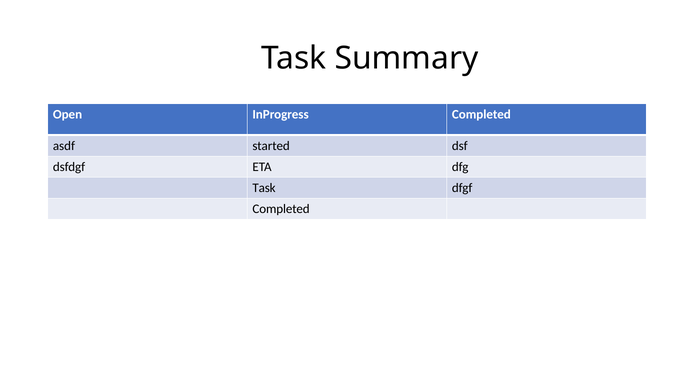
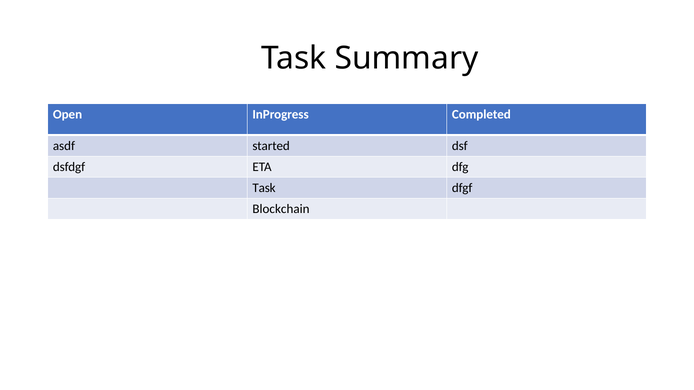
Completed at (281, 209): Completed -> Blockchain
